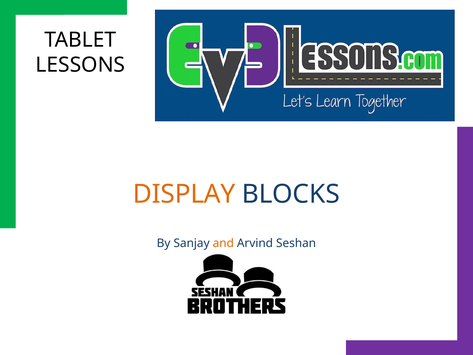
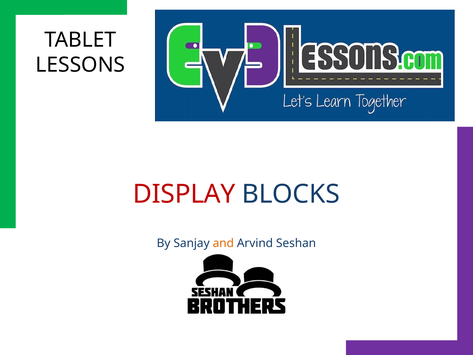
DISPLAY colour: orange -> red
